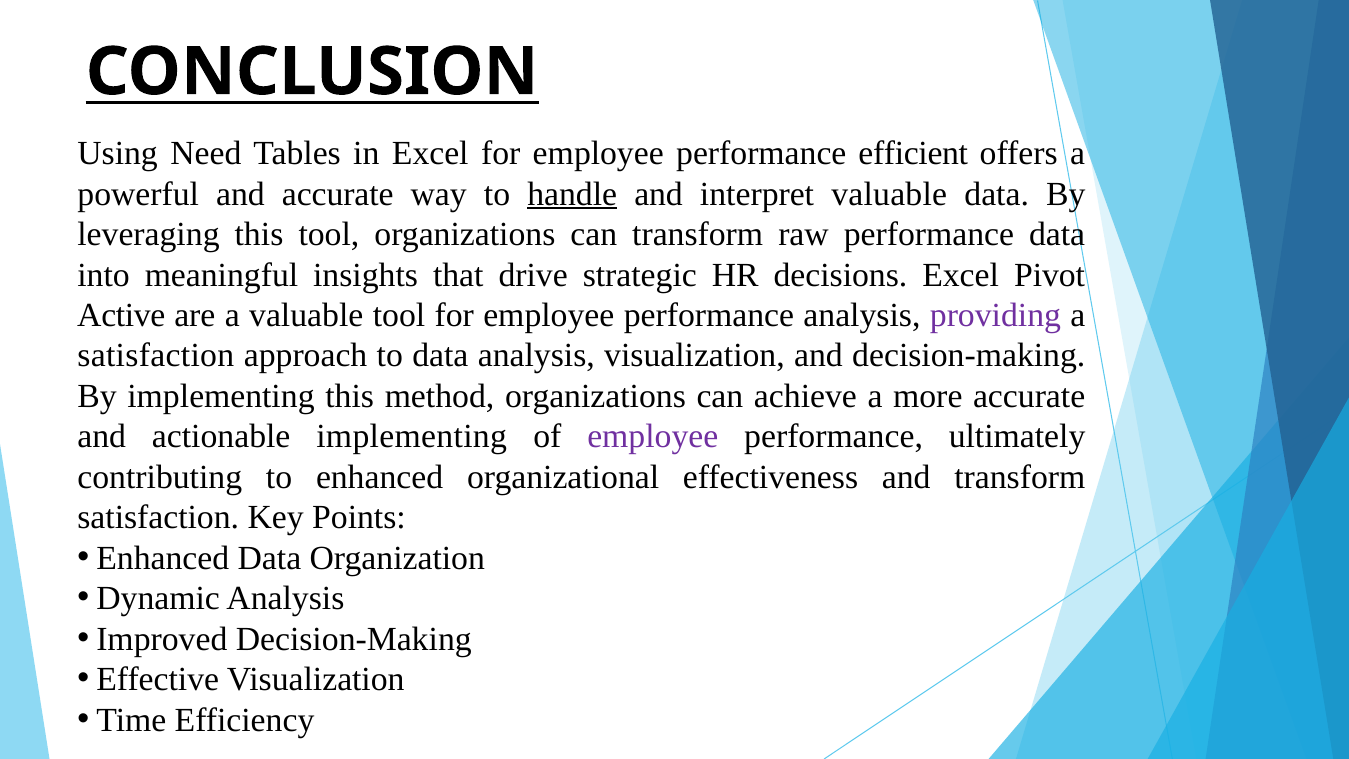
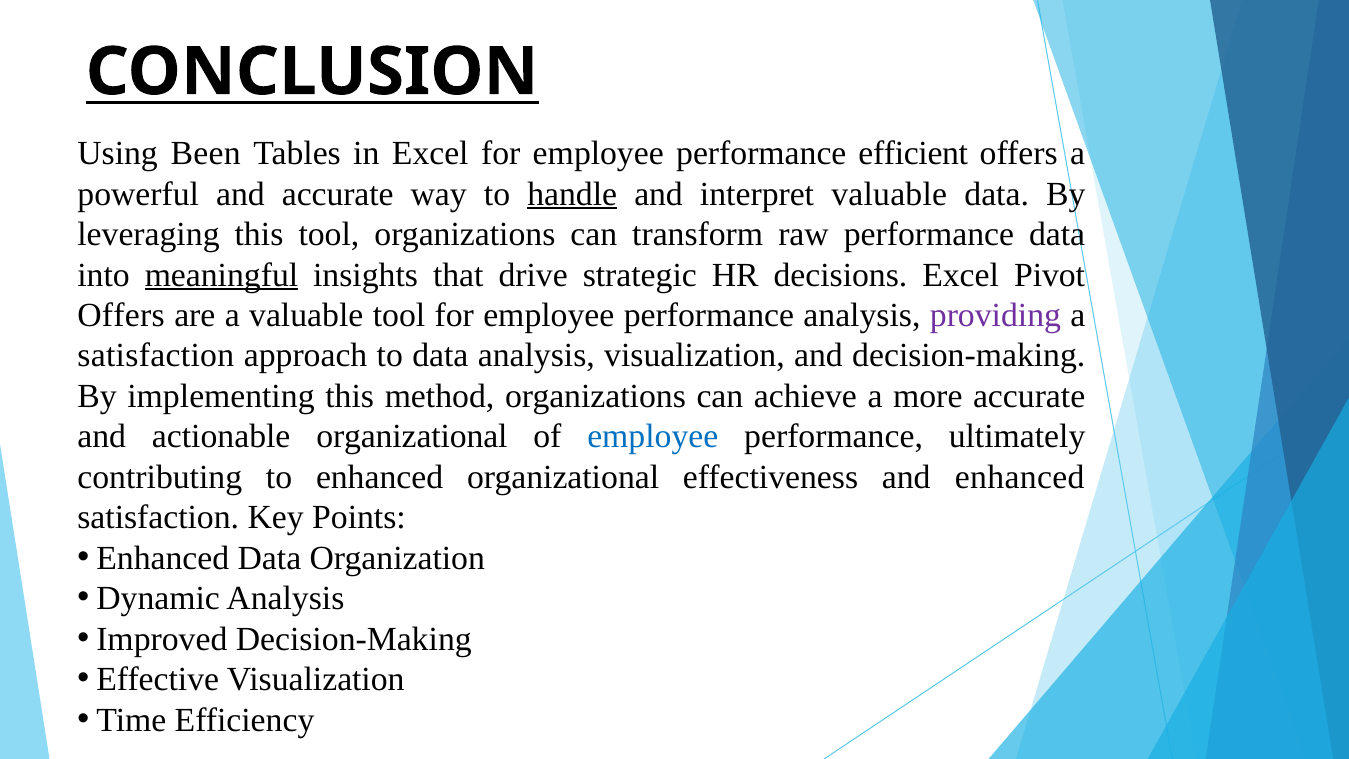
Need: Need -> Been
meaningful underline: none -> present
Active at (121, 315): Active -> Offers
actionable implementing: implementing -> organizational
employee at (653, 437) colour: purple -> blue
and transform: transform -> enhanced
